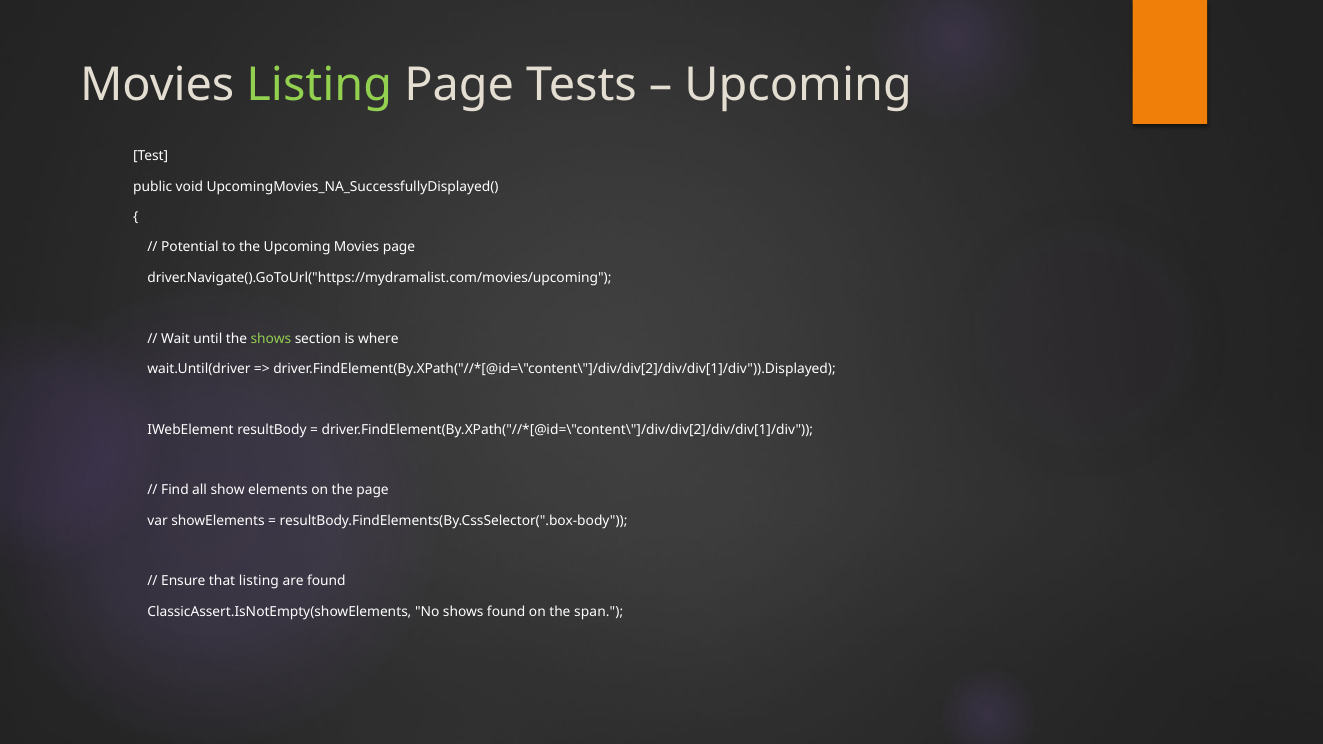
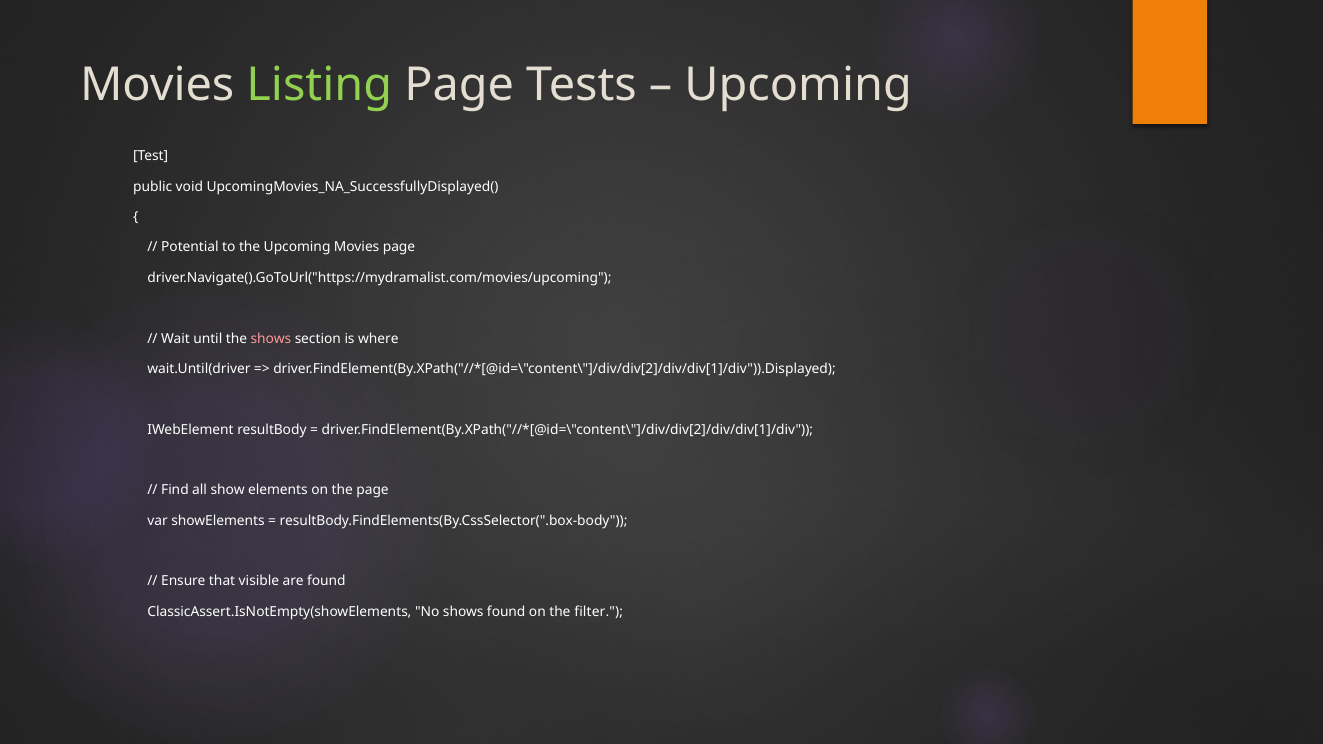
shows at (271, 339) colour: light green -> pink
that listing: listing -> visible
span: span -> filter
